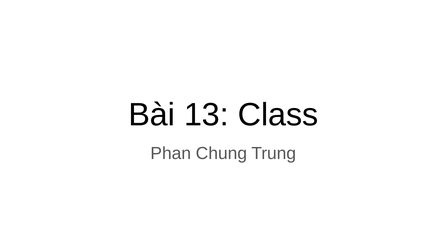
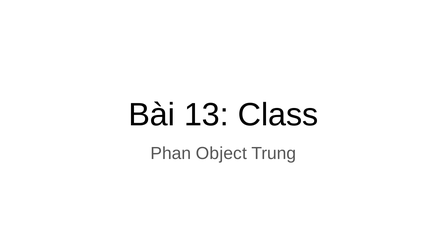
Chung: Chung -> Object
